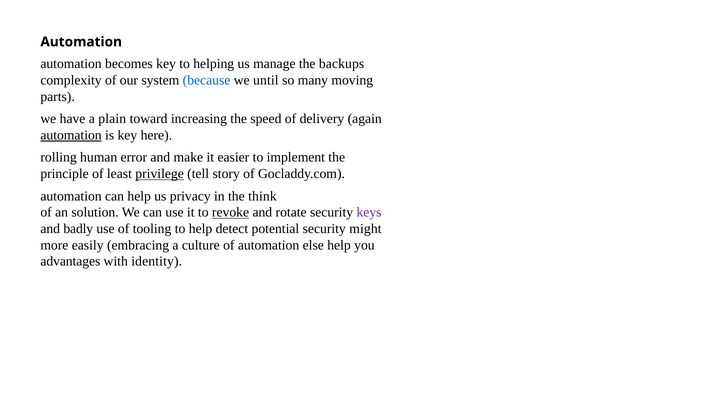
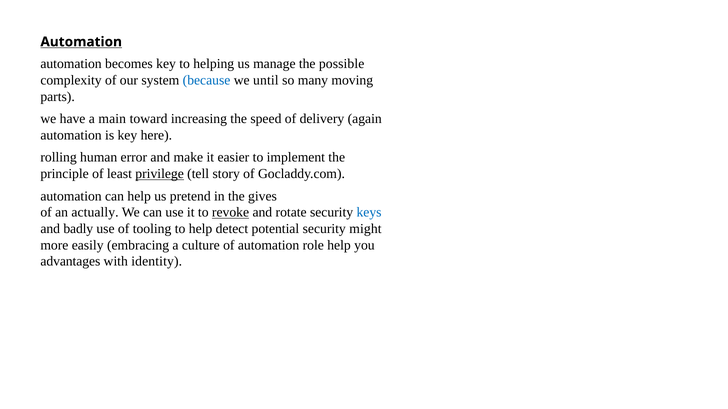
Automation at (81, 42) underline: none -> present
backups: backups -> possible
plain: plain -> main
automation at (71, 135) underline: present -> none
privacy: privacy -> pretend
think: think -> gives
solution: solution -> actually
keys colour: purple -> blue
else: else -> role
